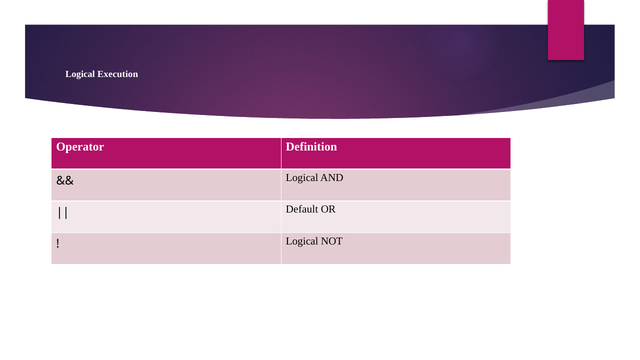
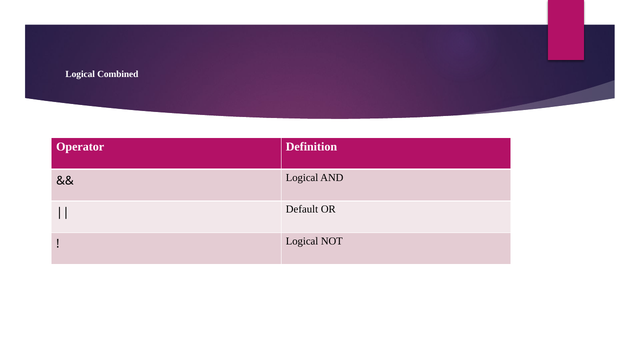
Execution: Execution -> Combined
